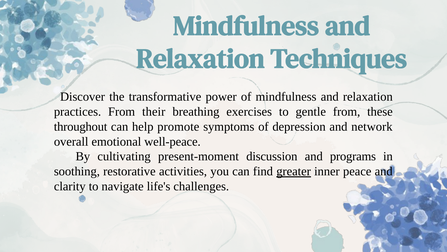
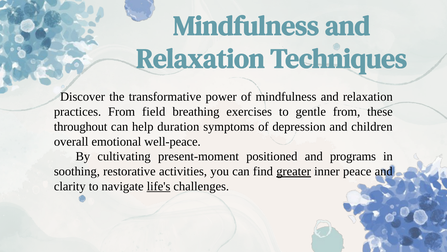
their: their -> field
promote: promote -> duration
network: network -> children
discussion: discussion -> positioned
life's underline: none -> present
